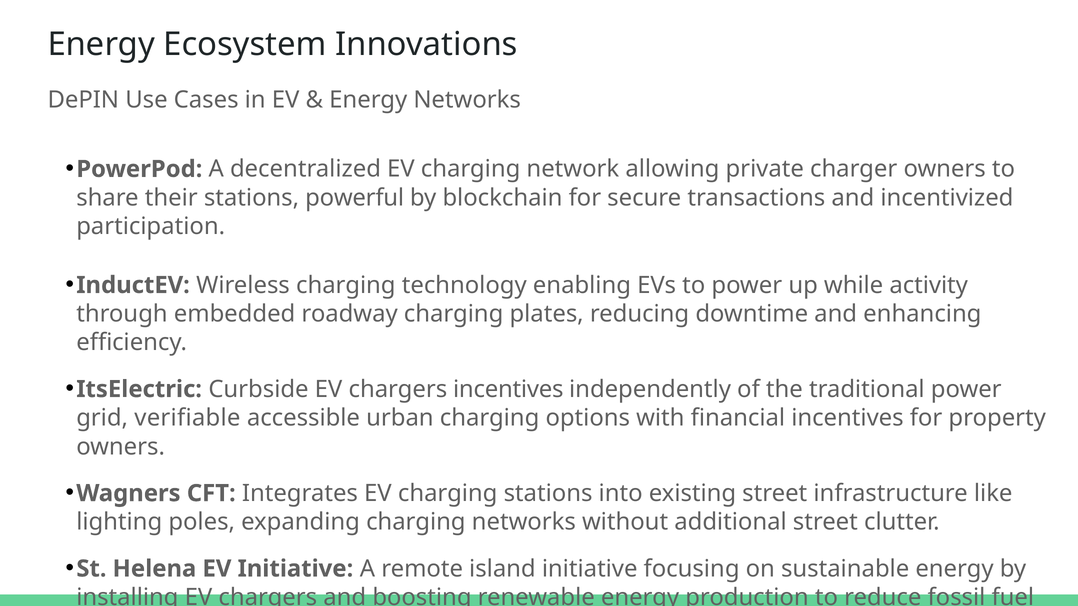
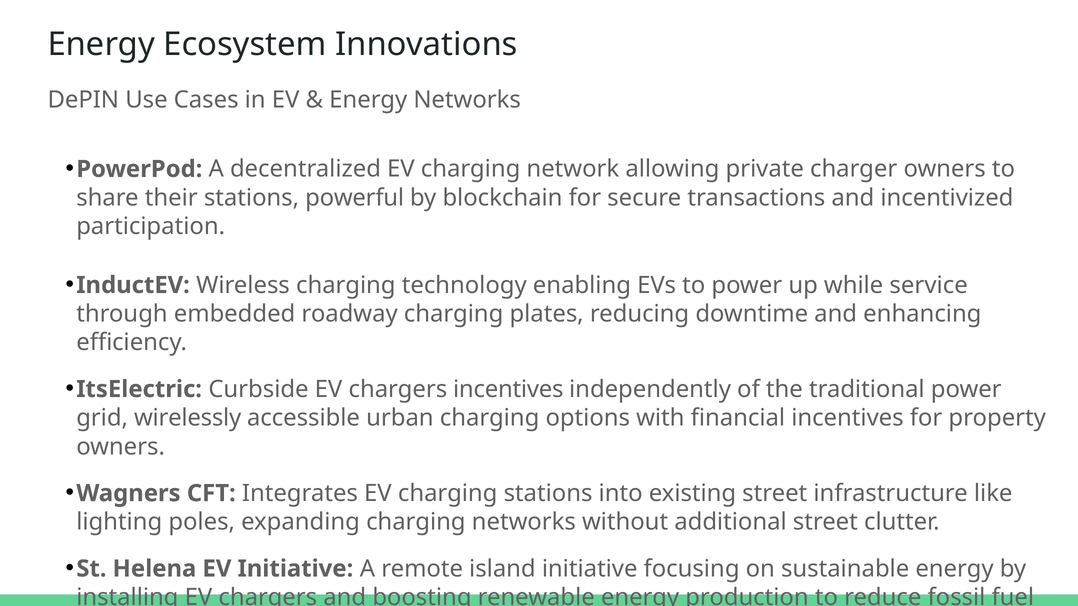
activity: activity -> service
verifiable: verifiable -> wirelessly
